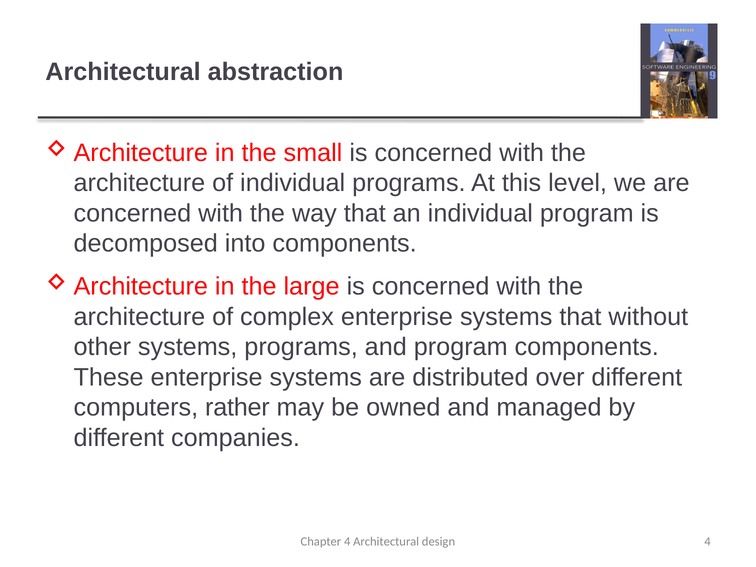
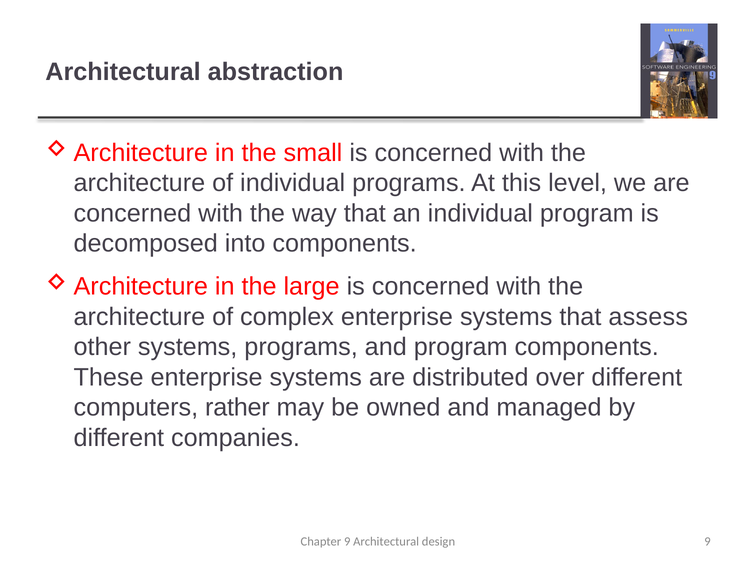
without: without -> assess
Chapter 4: 4 -> 9
design 4: 4 -> 9
